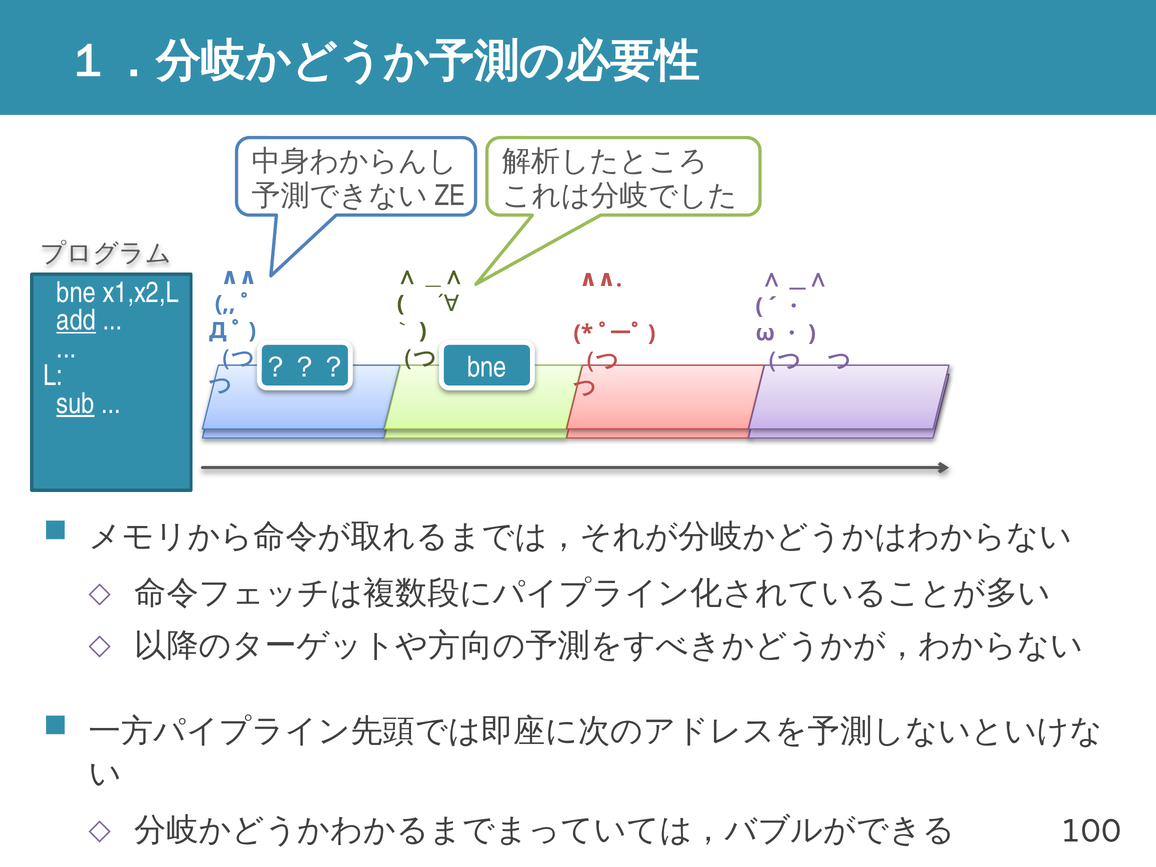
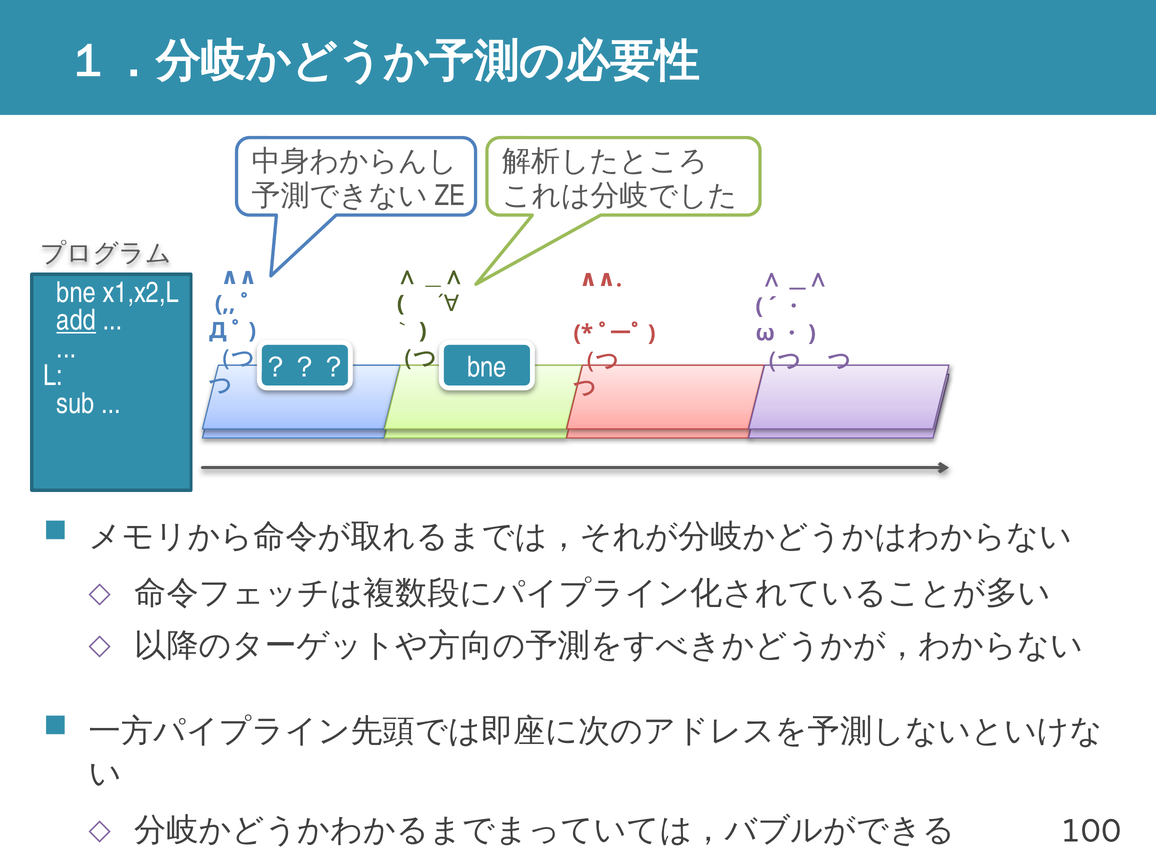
sub underline: present -> none
